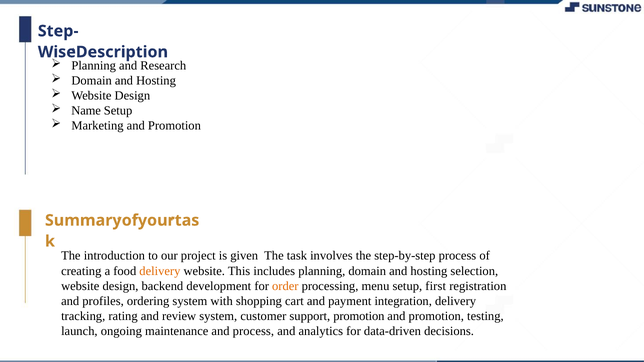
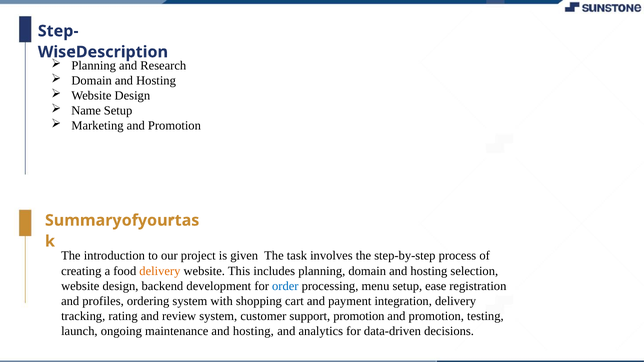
order colour: orange -> blue
first: first -> ease
maintenance and process: process -> hosting
